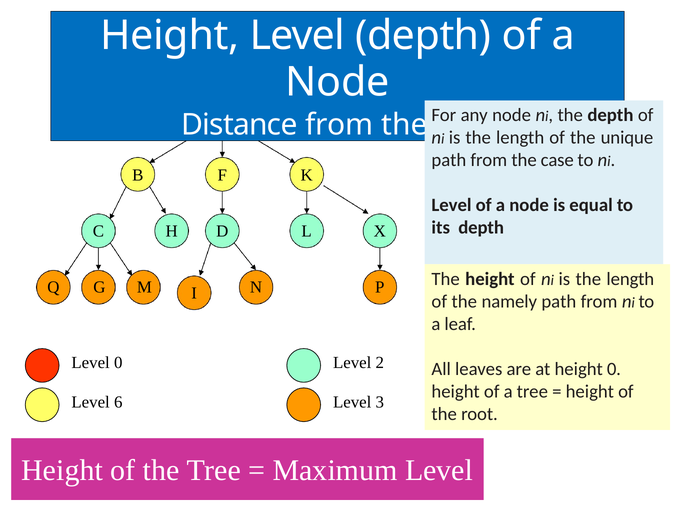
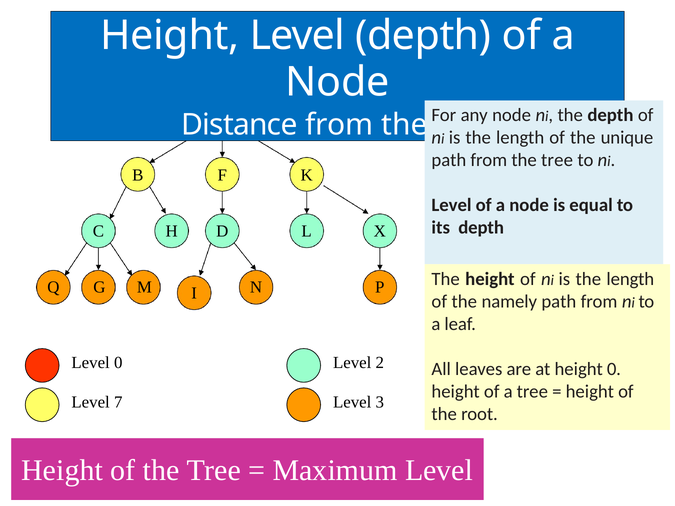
from the case: case -> tree
6: 6 -> 7
